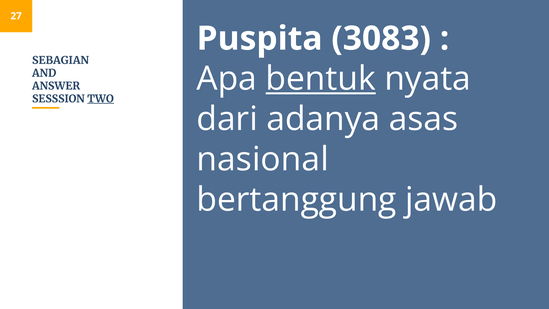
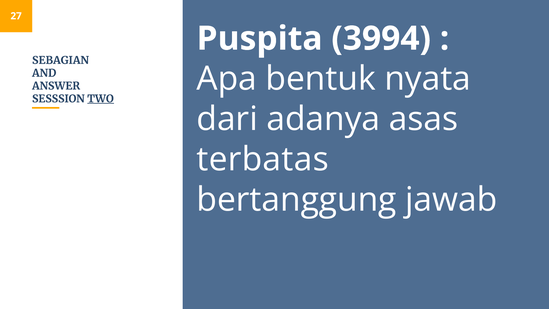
3083: 3083 -> 3994
bentuk underline: present -> none
nasional: nasional -> terbatas
